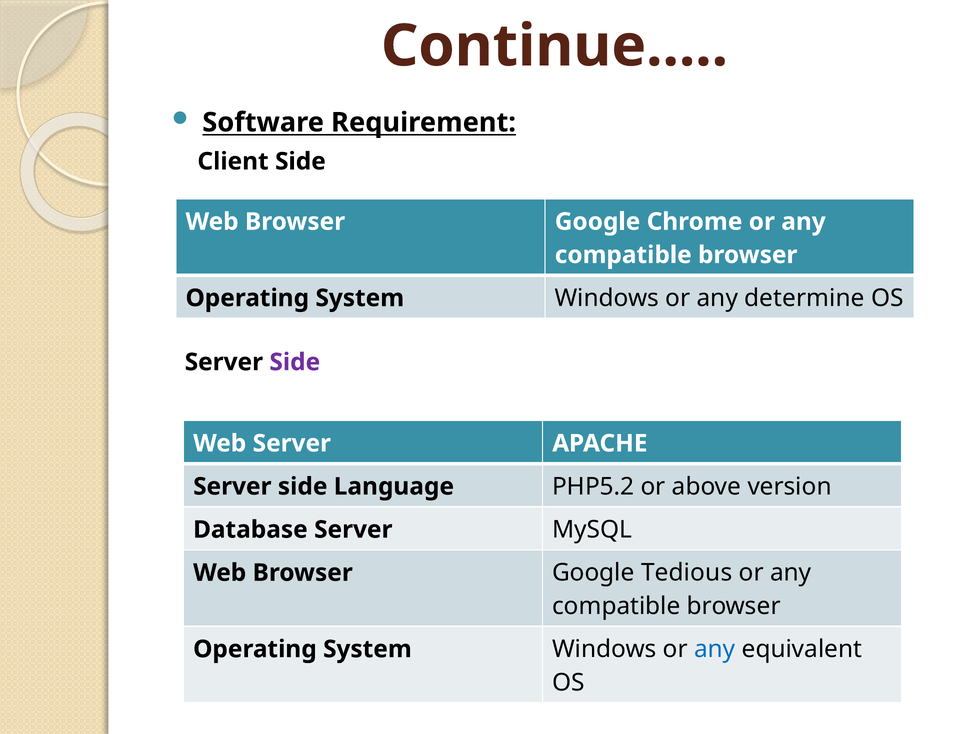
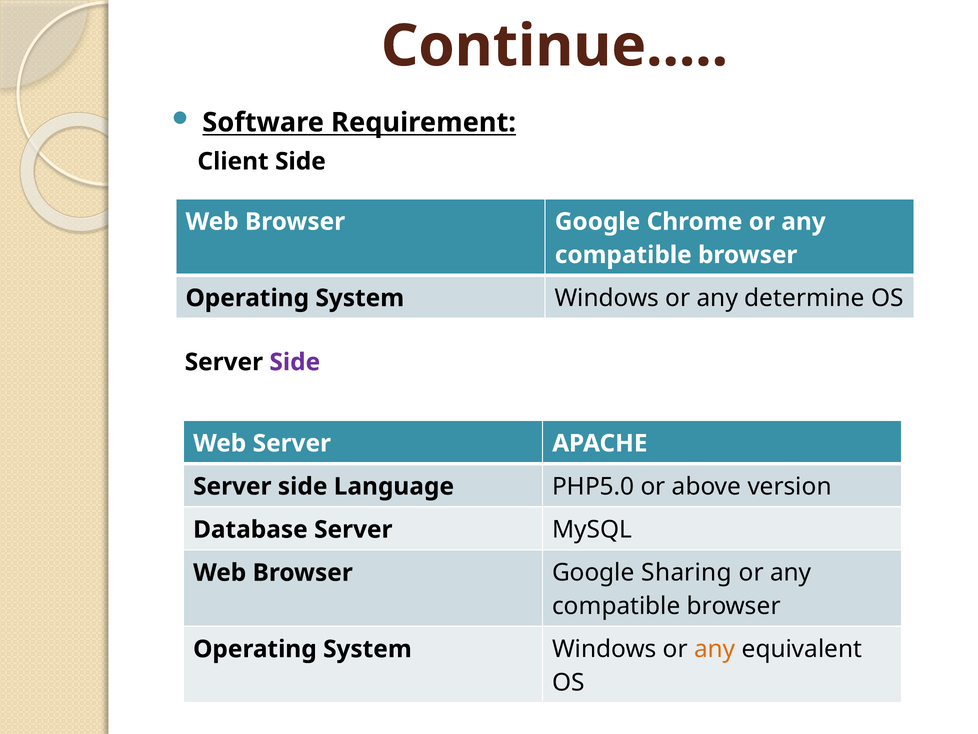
PHP5.2: PHP5.2 -> PHP5.0
Tedious: Tedious -> Sharing
any at (715, 649) colour: blue -> orange
